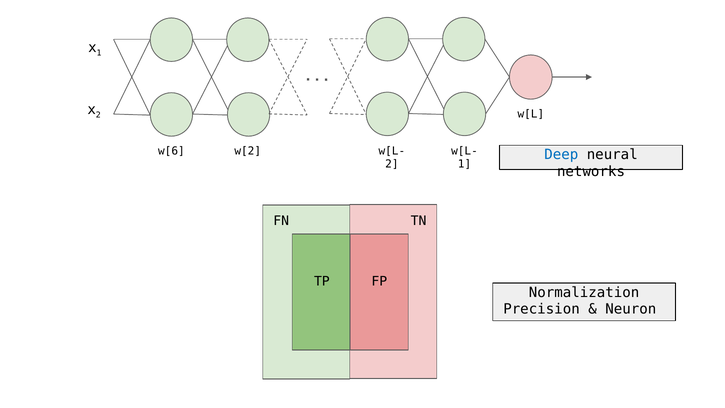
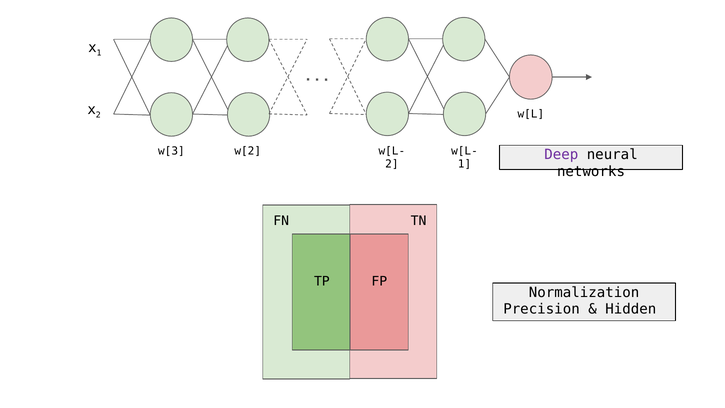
w[6: w[6 -> w[3
Deep colour: blue -> purple
Neuron: Neuron -> Hidden
